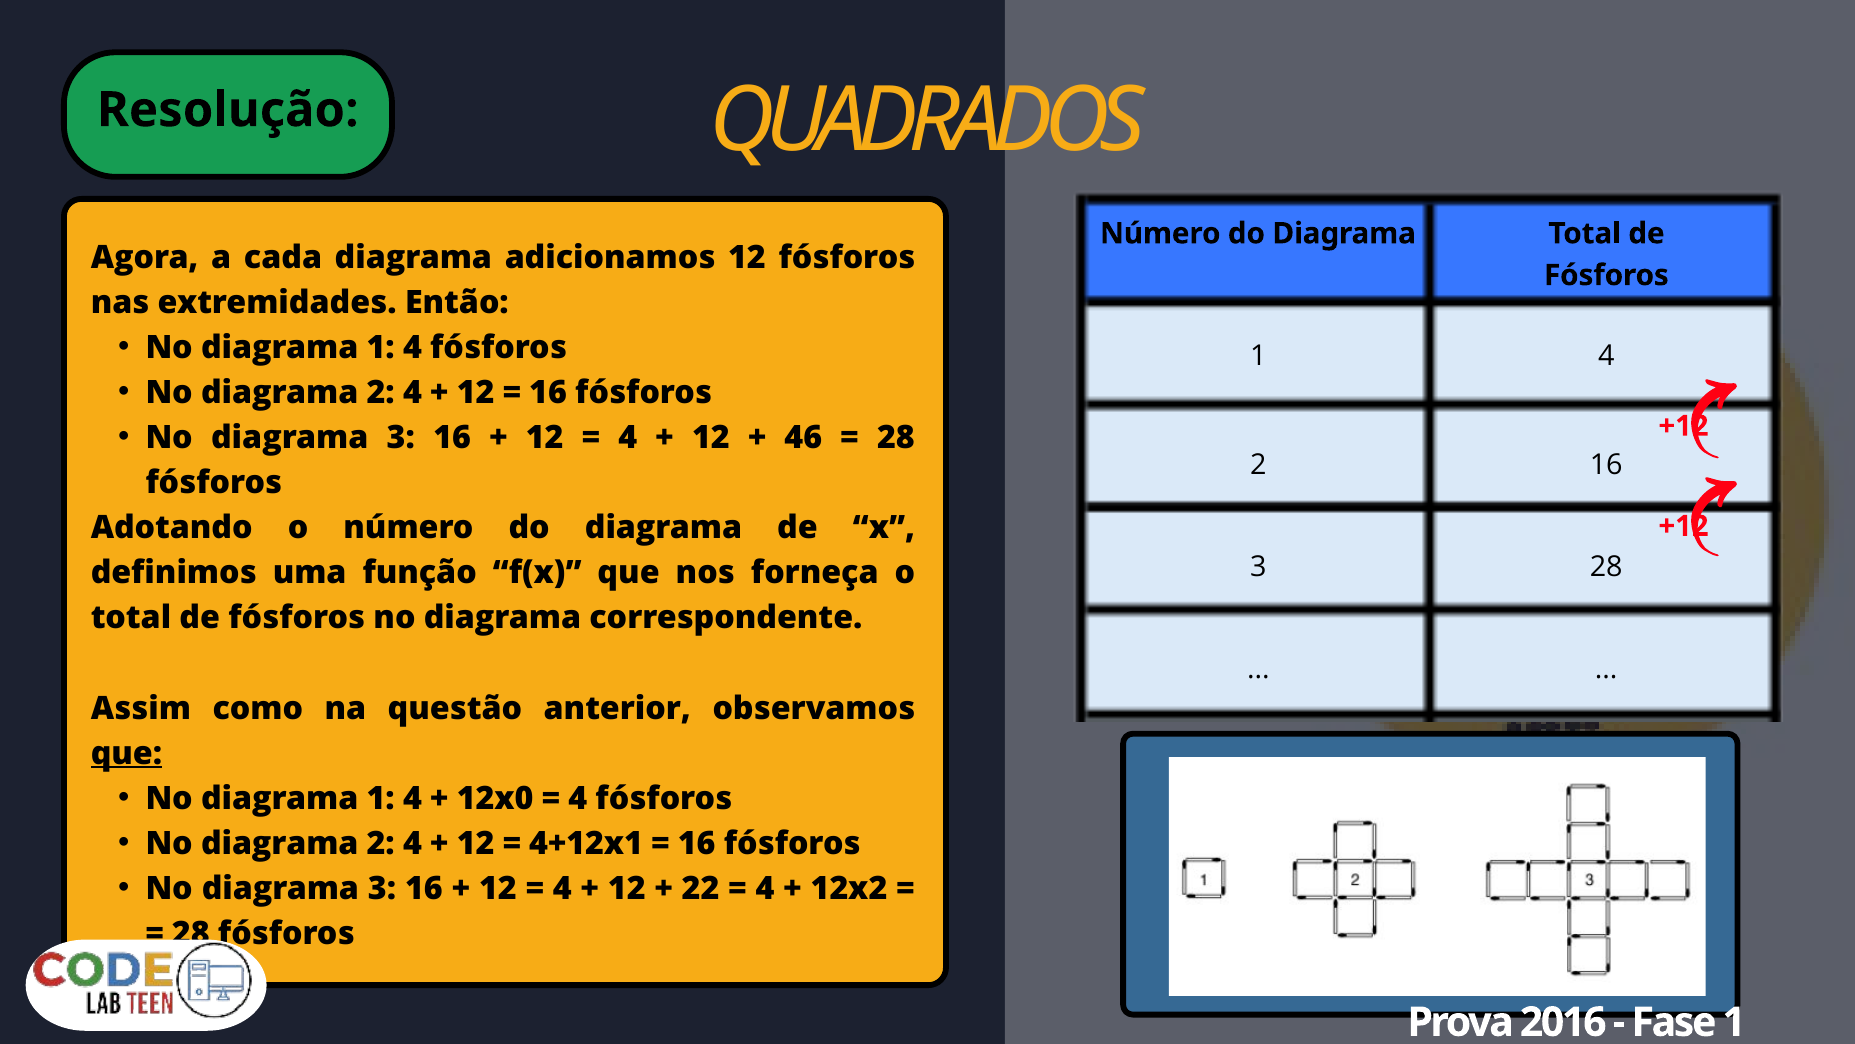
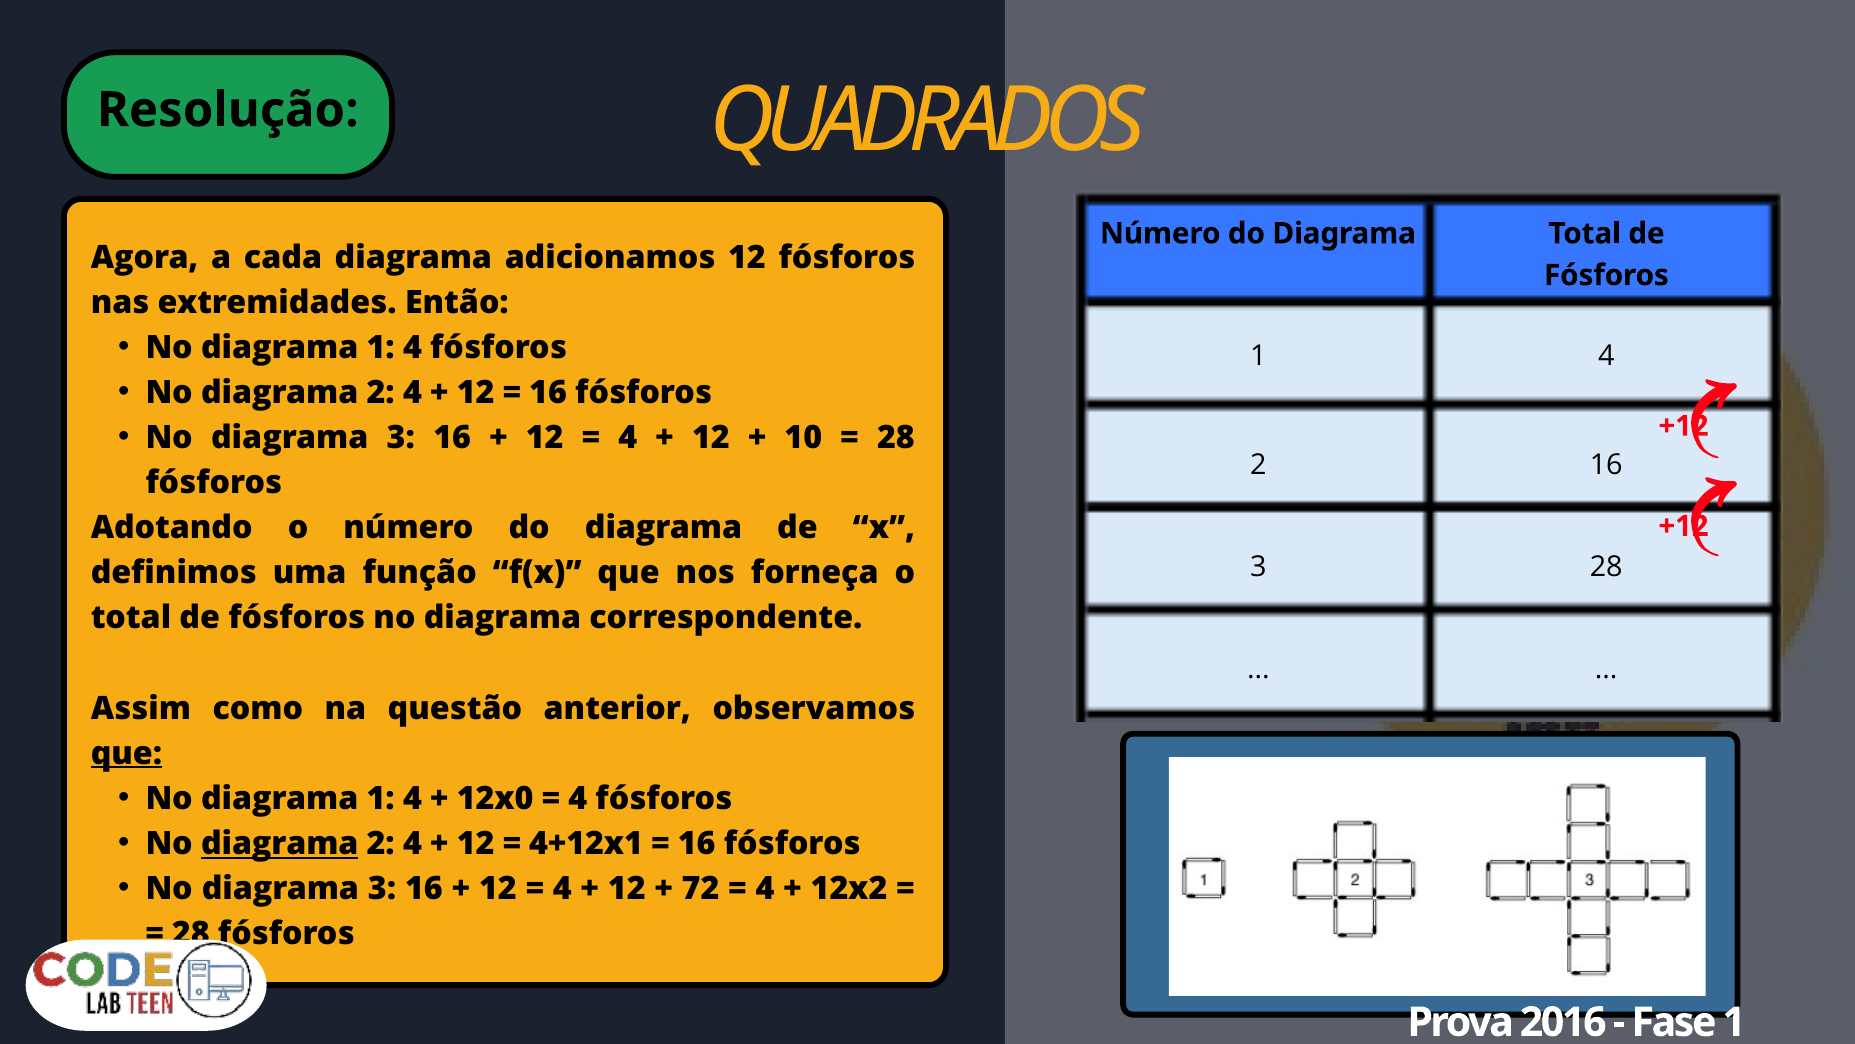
46: 46 -> 10
diagrama at (280, 843) underline: none -> present
22: 22 -> 72
